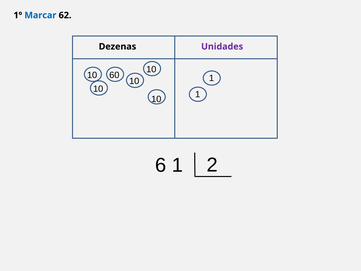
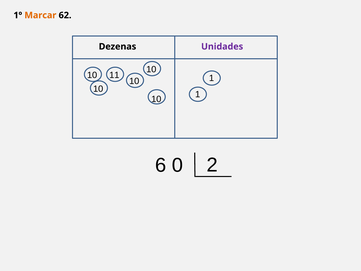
Marcar colour: blue -> orange
60: 60 -> 11
6 1: 1 -> 0
